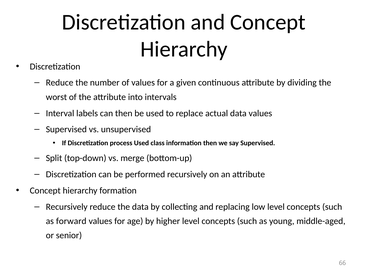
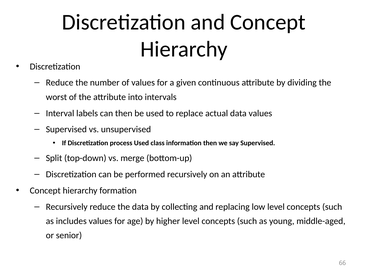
forward: forward -> includes
